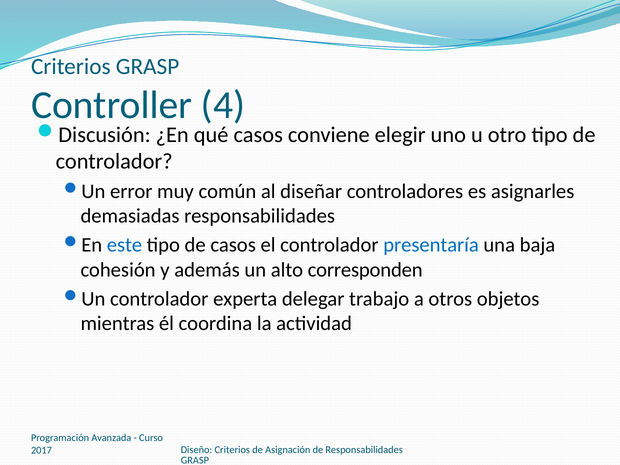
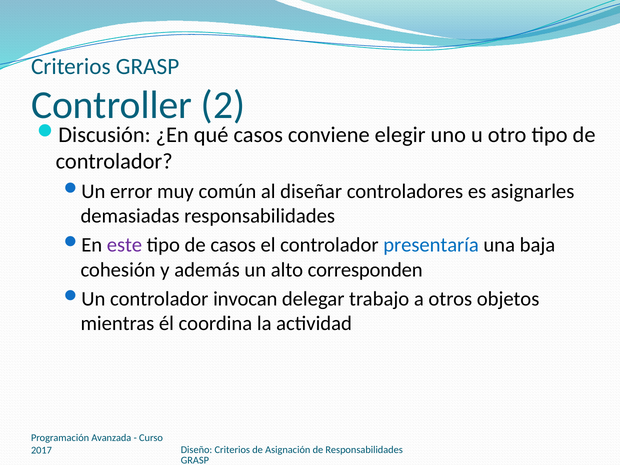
4: 4 -> 2
este colour: blue -> purple
experta: experta -> invocan
